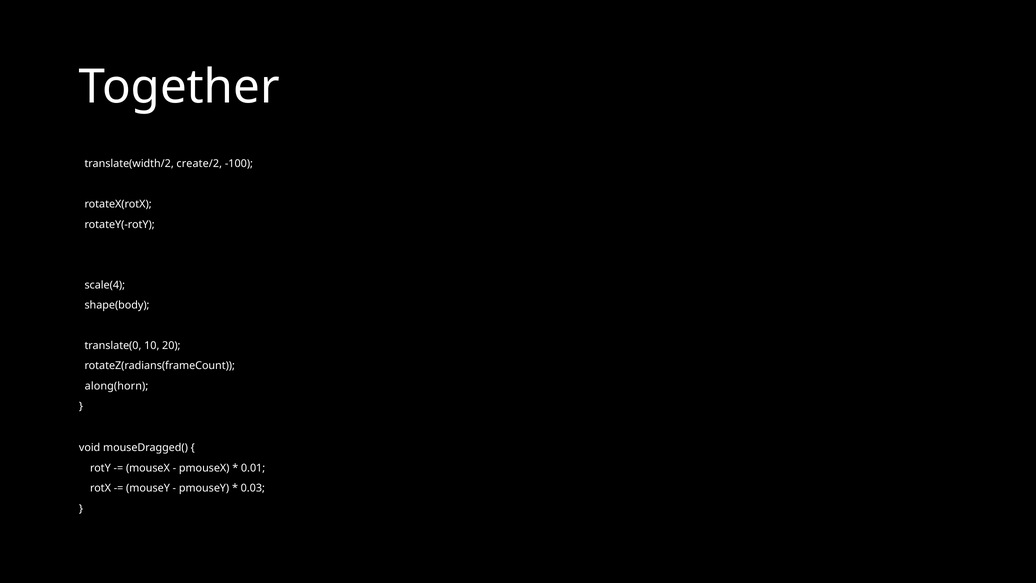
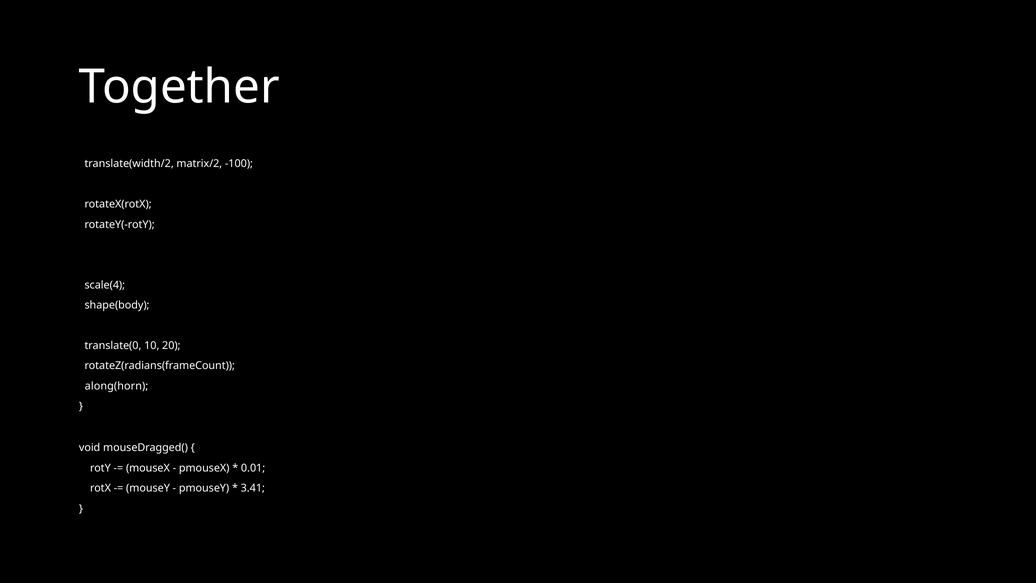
create/2: create/2 -> matrix/2
0.03: 0.03 -> 3.41
